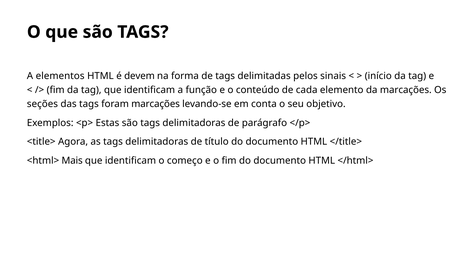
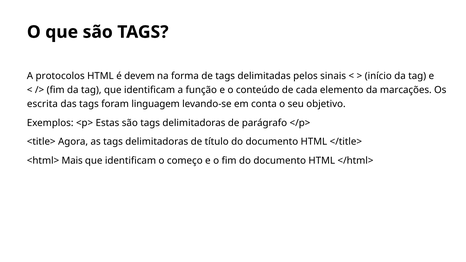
elementos: elementos -> protocolos
seções: seções -> escrita
foram marcações: marcações -> linguagem
